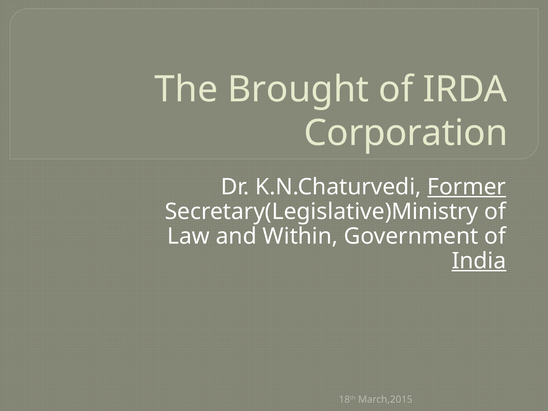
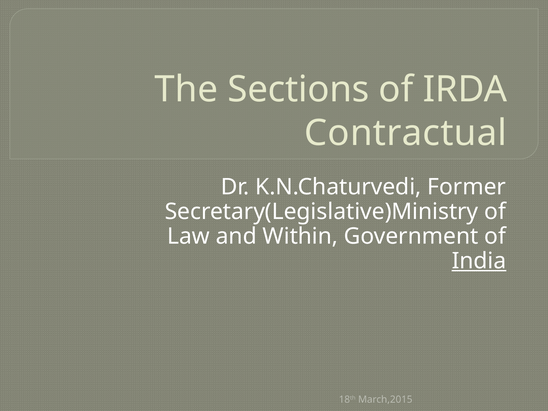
Brought: Brought -> Sections
Corporation: Corporation -> Contractual
Former underline: present -> none
